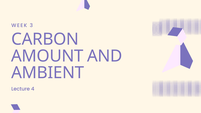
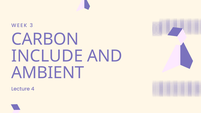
AMOUNT: AMOUNT -> INCLUDE
